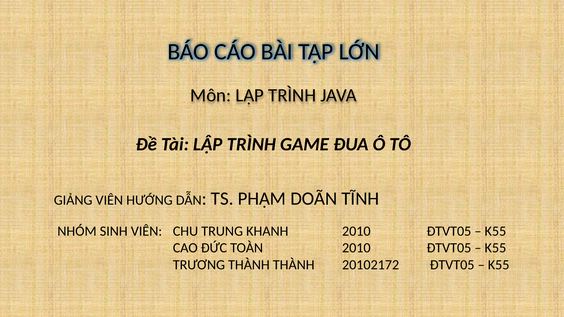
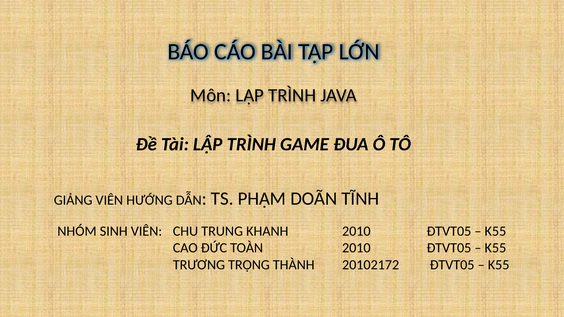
TRƯƠNG THÀNH: THÀNH -> TRỌNG
